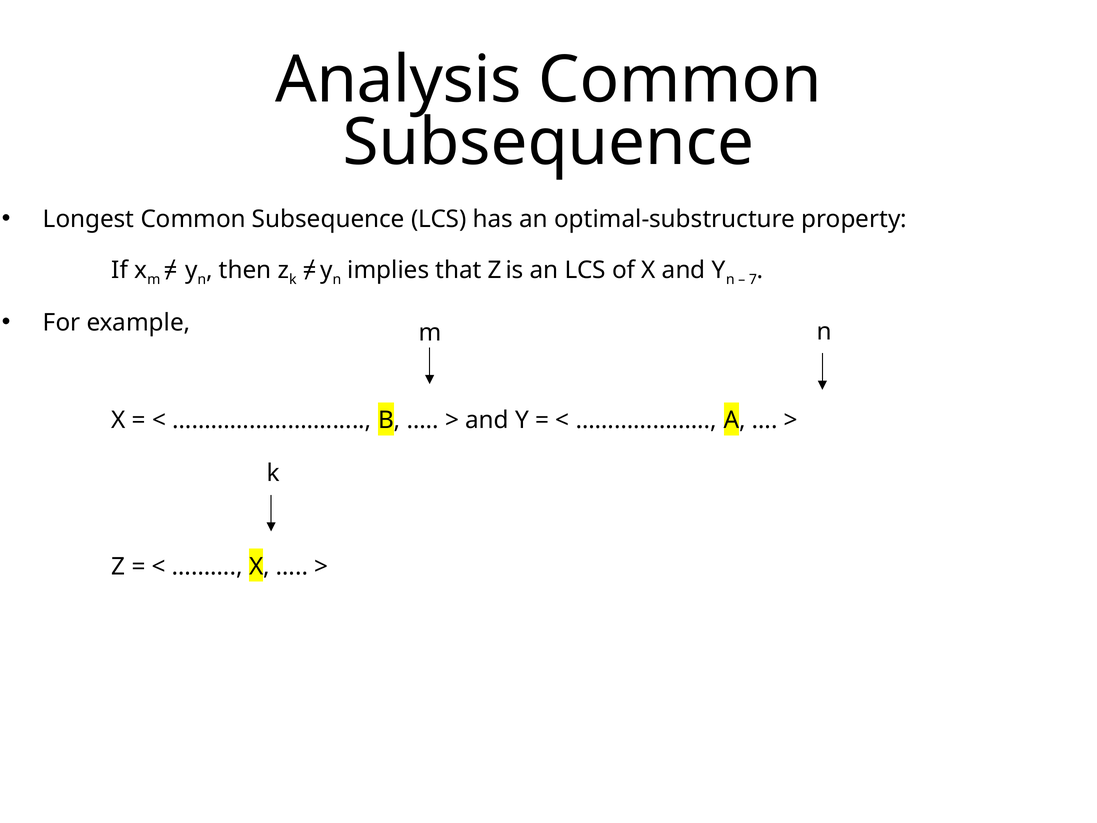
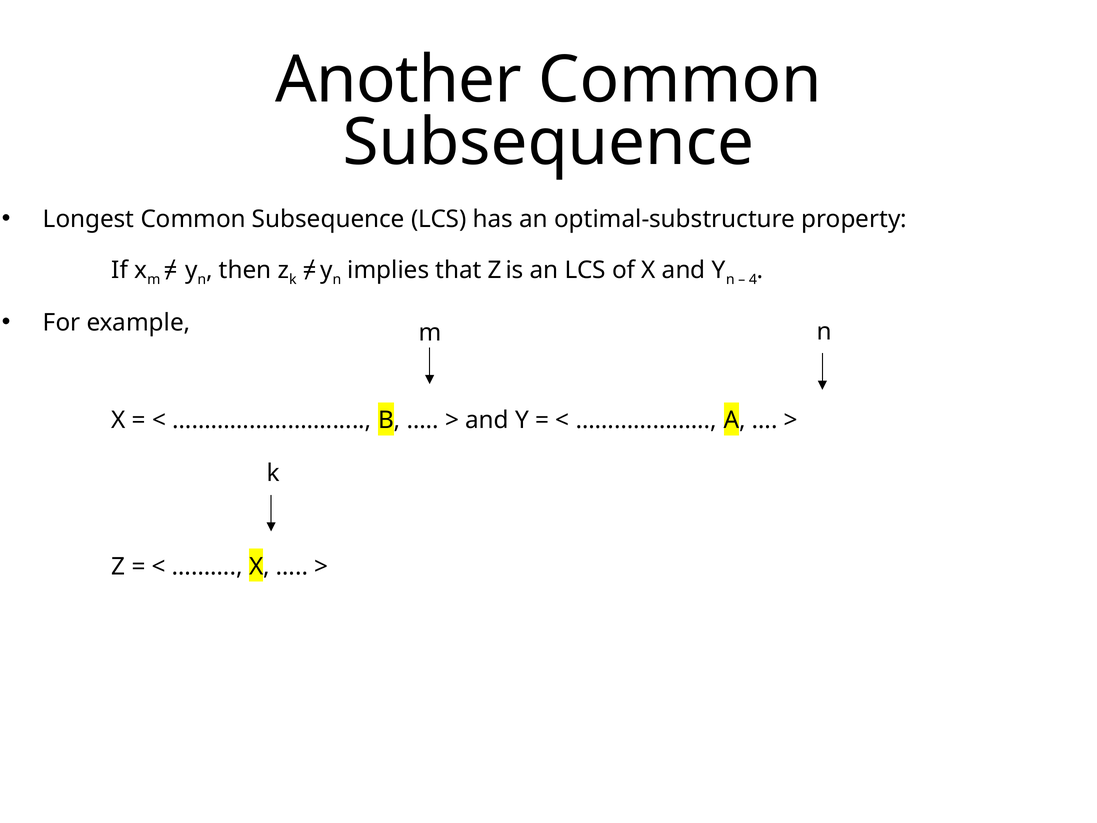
Analysis: Analysis -> Another
7: 7 -> 4
